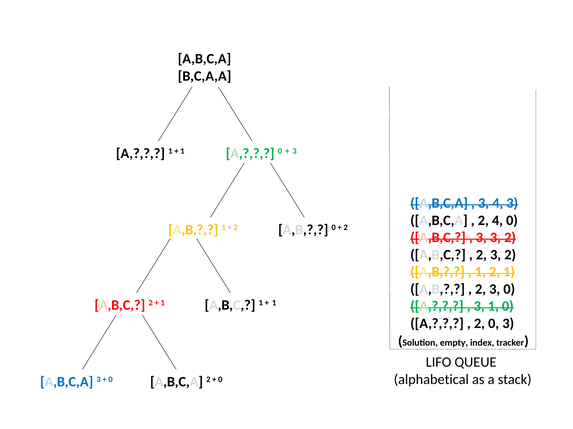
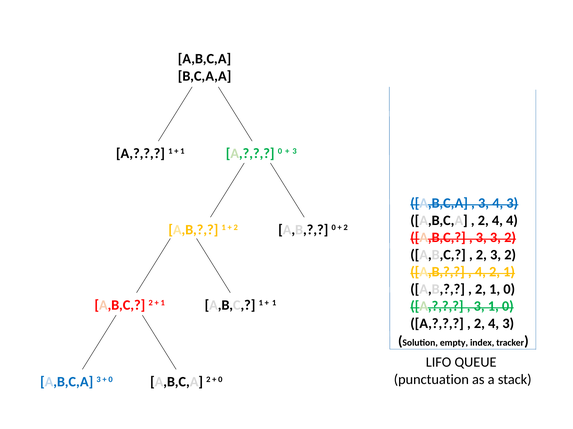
4 0: 0 -> 4
1 at (480, 272): 1 -> 4
3 at (495, 290): 3 -> 1
0 at (494, 324): 0 -> 4
alphabetical: alphabetical -> punctuation
